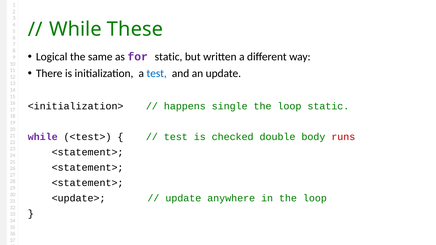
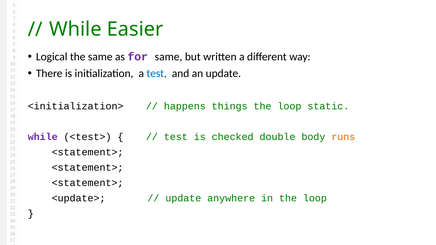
These: These -> Easier
for static: static -> same
single: single -> things
runs colour: red -> orange
